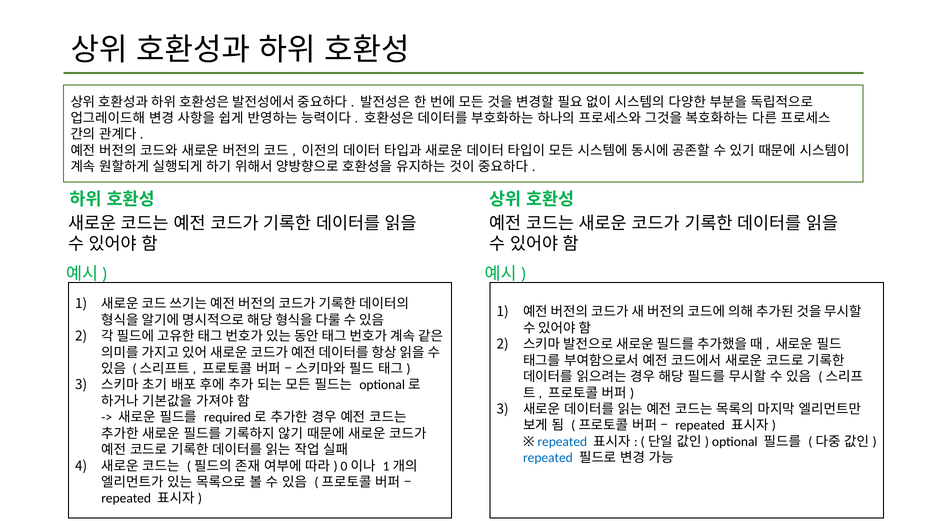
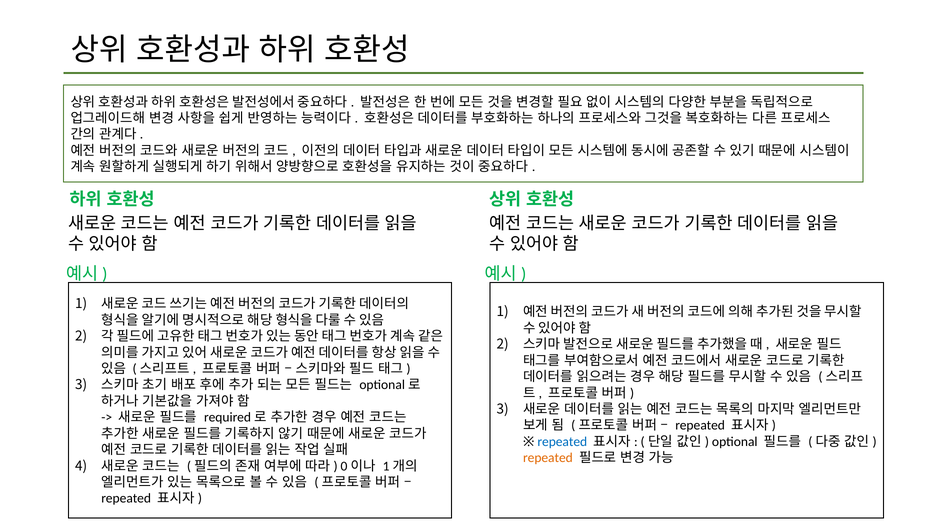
repeated at (548, 458) colour: blue -> orange
